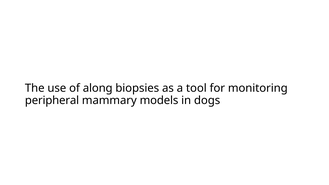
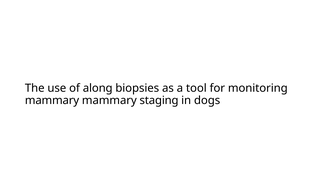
peripheral at (52, 100): peripheral -> mammary
models: models -> staging
